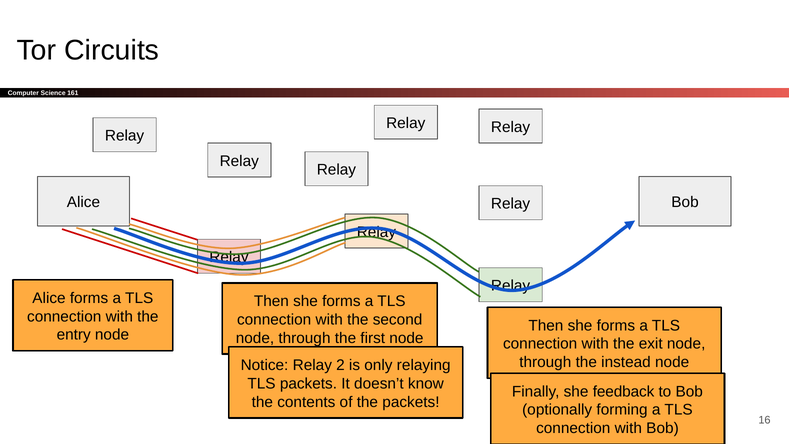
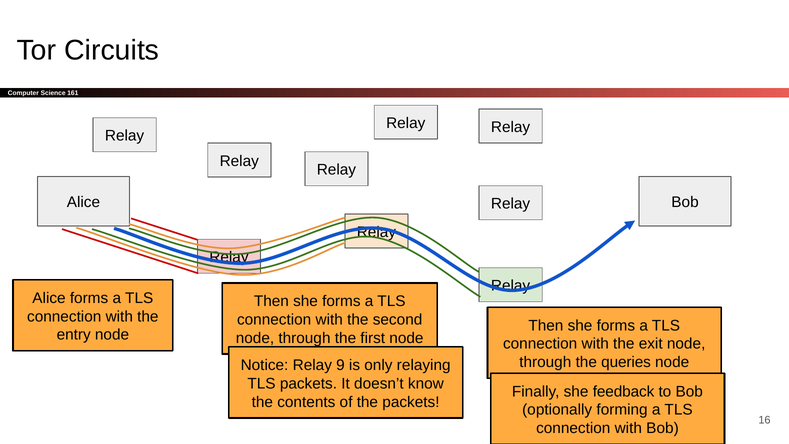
instead: instead -> queries
2: 2 -> 9
